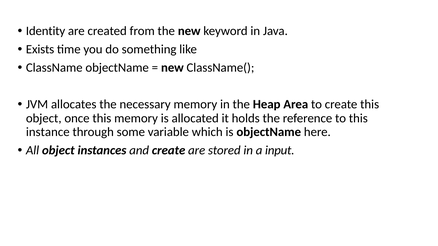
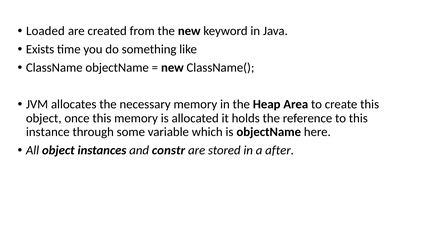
Identity: Identity -> Loaded
and create: create -> constr
input: input -> after
